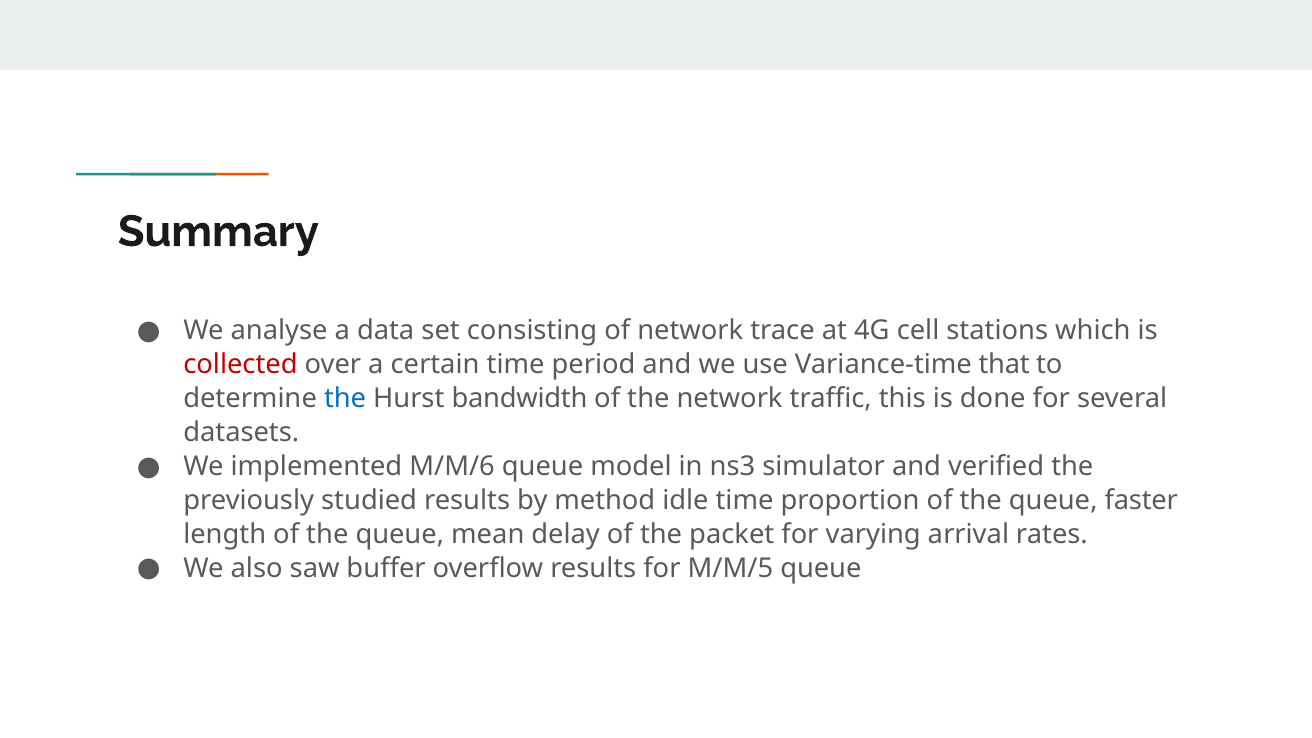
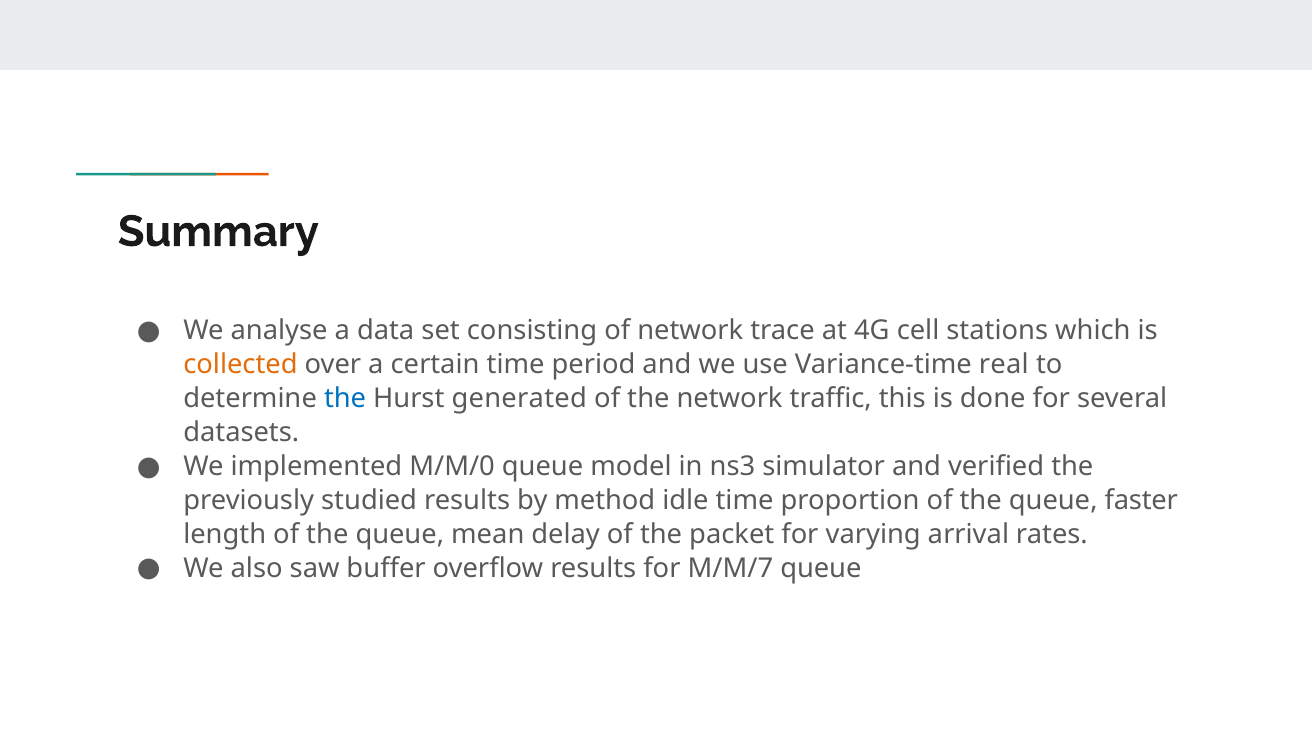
collected colour: red -> orange
that: that -> real
bandwidth: bandwidth -> generated
M/M/6: M/M/6 -> M/M/0
M/M/5: M/M/5 -> M/M/7
